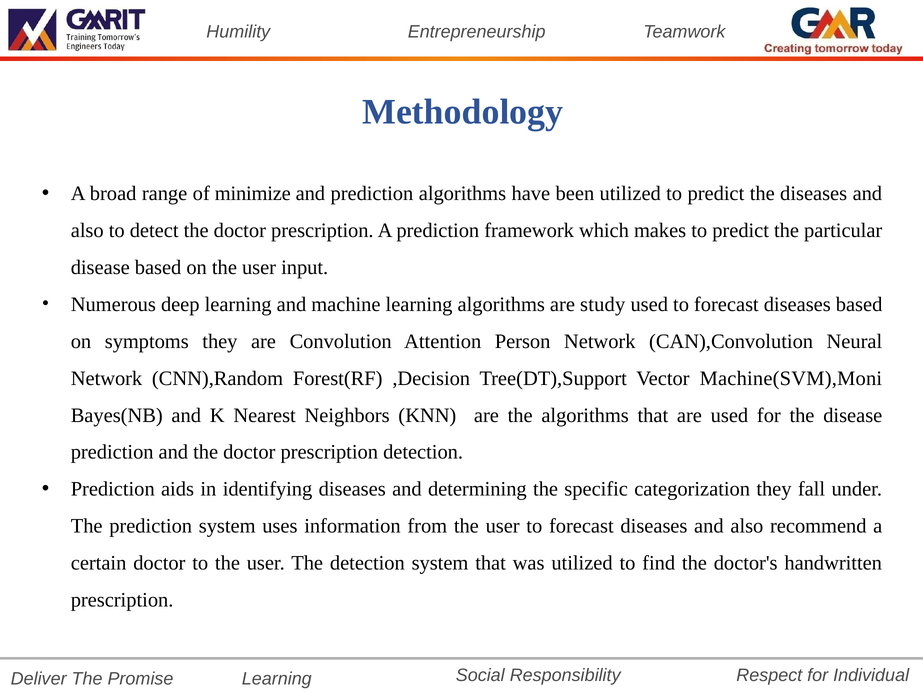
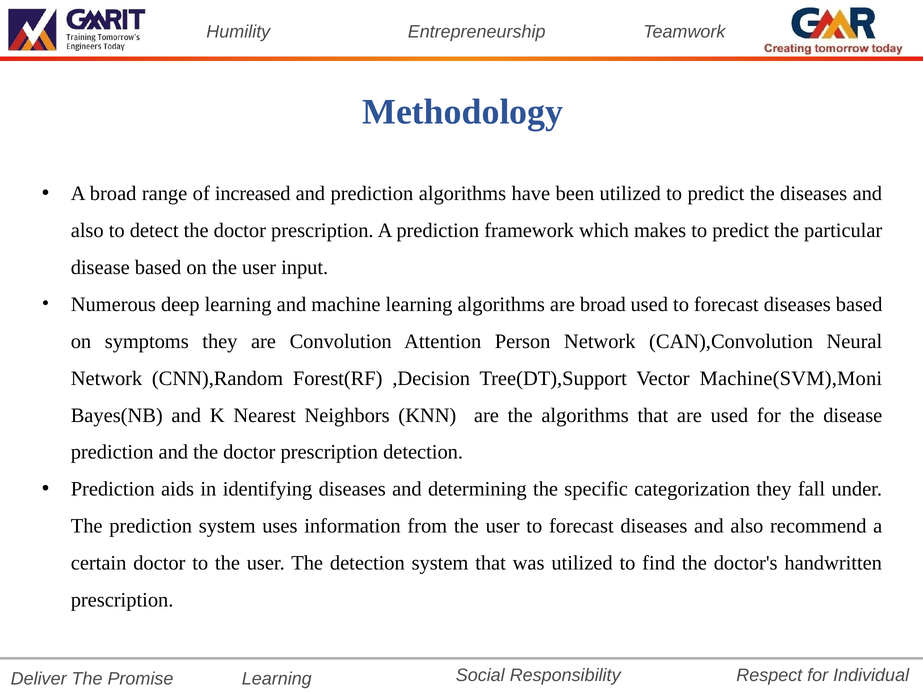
minimize: minimize -> increased
are study: study -> broad
